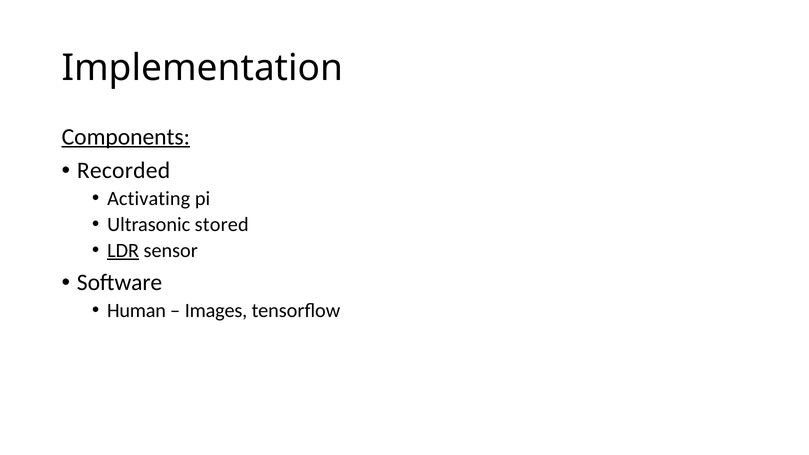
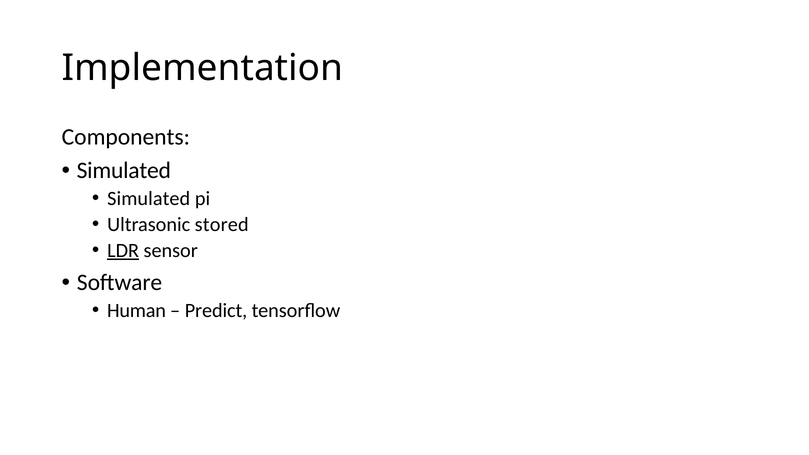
Components underline: present -> none
Recorded at (124, 171): Recorded -> Simulated
Activating at (149, 199): Activating -> Simulated
Images: Images -> Predict
